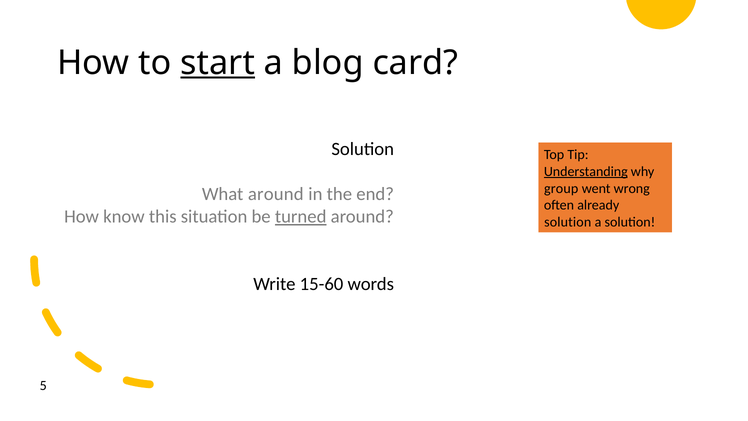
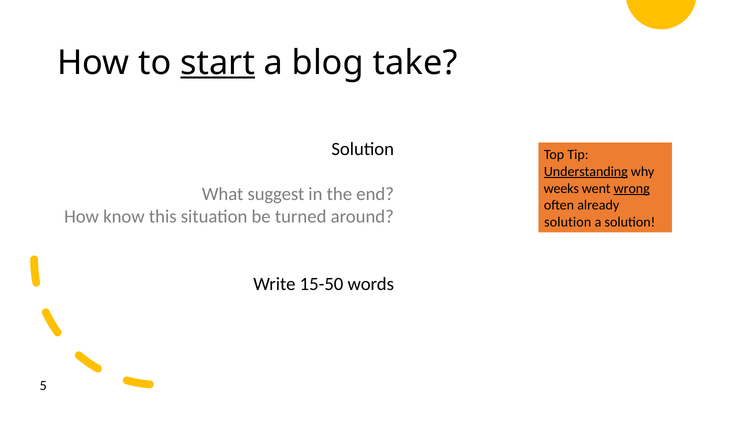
card: card -> take
group: group -> weeks
wrong underline: none -> present
What around: around -> suggest
turned underline: present -> none
15-60: 15-60 -> 15-50
